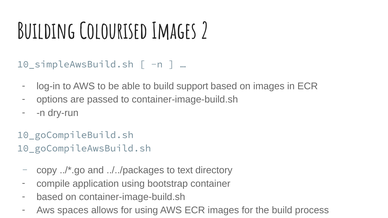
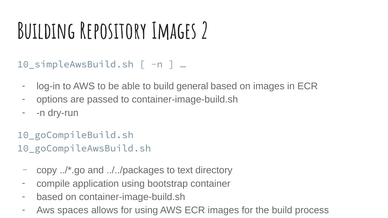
Colourised: Colourised -> Repository
support: support -> general
